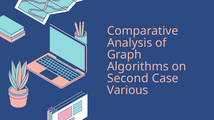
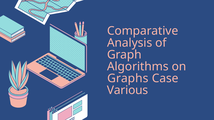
Second: Second -> Graphs
